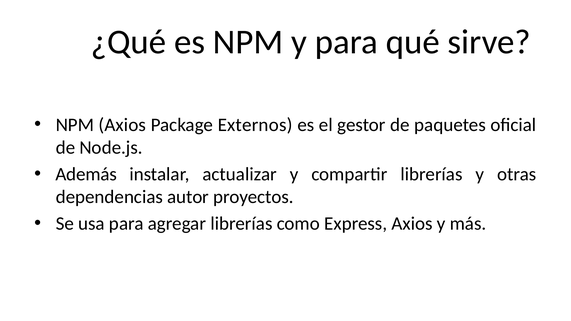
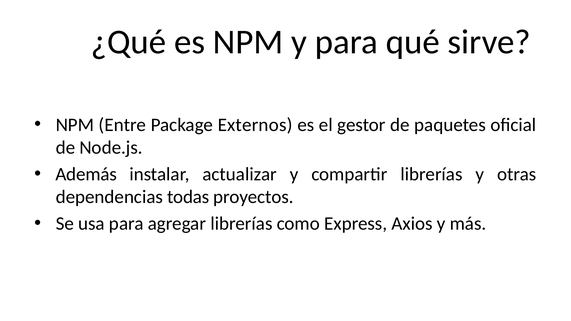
NPM Axios: Axios -> Entre
autor: autor -> todas
